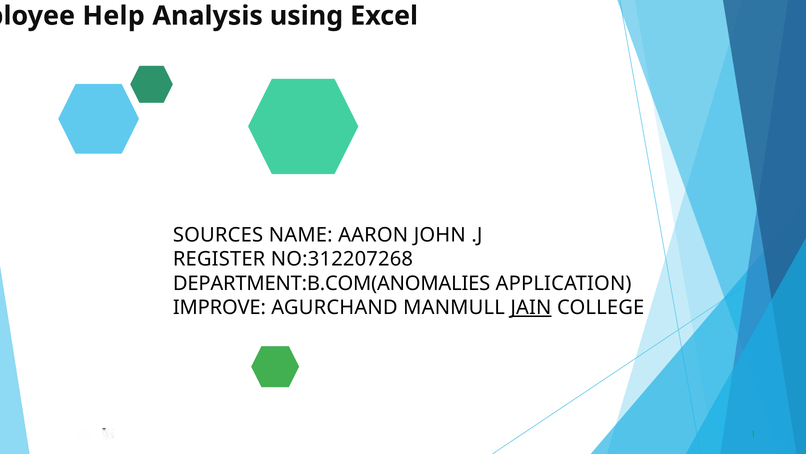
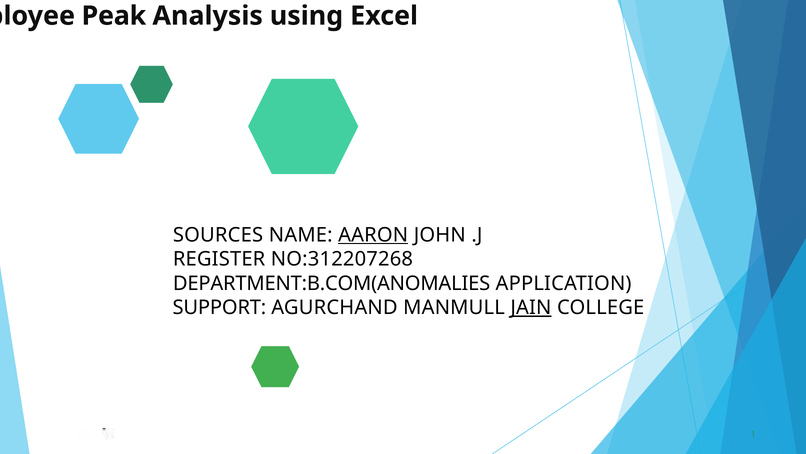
Help: Help -> Peak
AARON underline: none -> present
IMPROVE: IMPROVE -> SUPPORT
